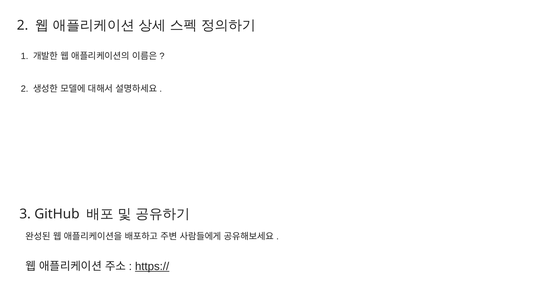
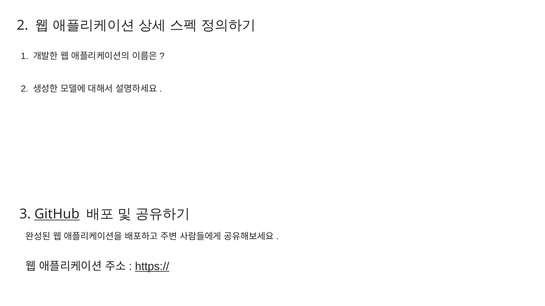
GitHub underline: none -> present
